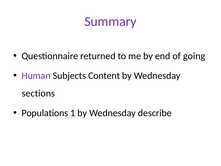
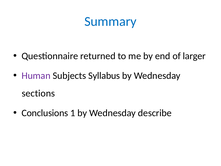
Summary colour: purple -> blue
going: going -> larger
Content: Content -> Syllabus
Populations: Populations -> Conclusions
